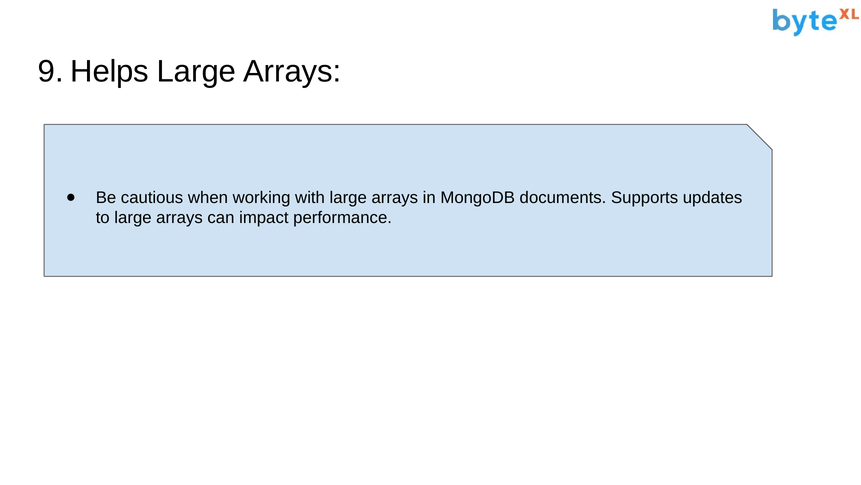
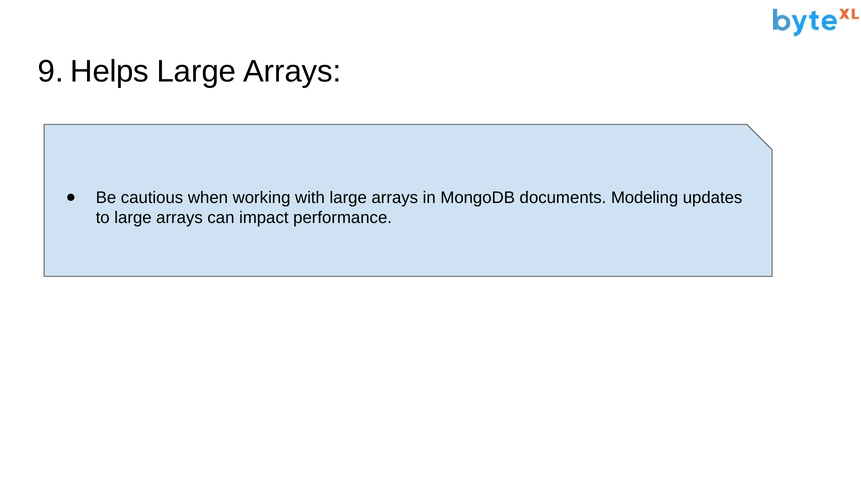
Supports: Supports -> Modeling
